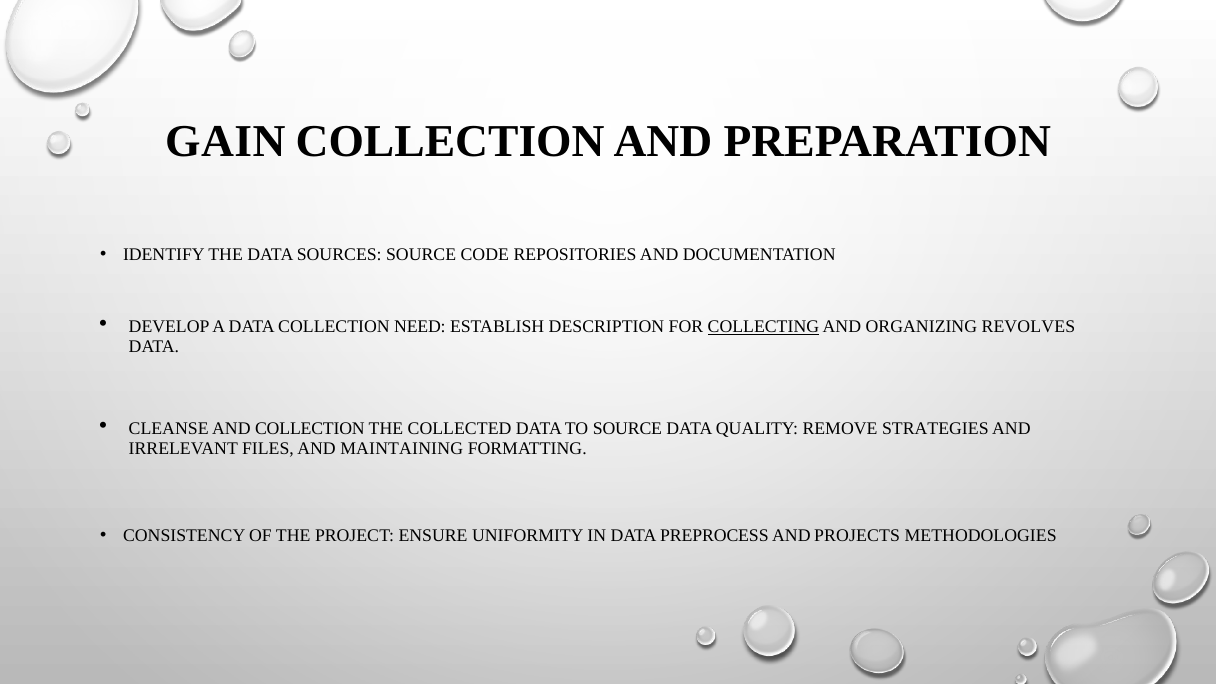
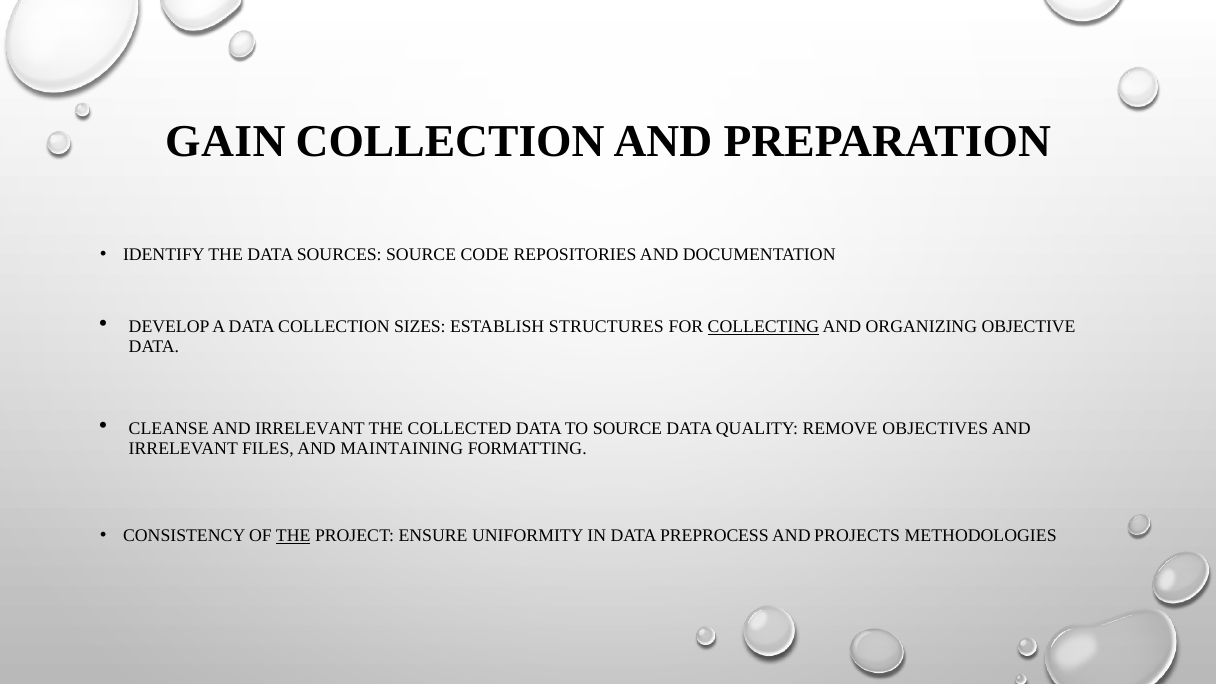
NEED: NEED -> SIZES
DESCRIPTION: DESCRIPTION -> STRUCTURES
REVOLVES: REVOLVES -> OBJECTIVE
CLEANSE AND COLLECTION: COLLECTION -> IRRELEVANT
STRATEGIES: STRATEGIES -> OBJECTIVES
THE at (293, 536) underline: none -> present
